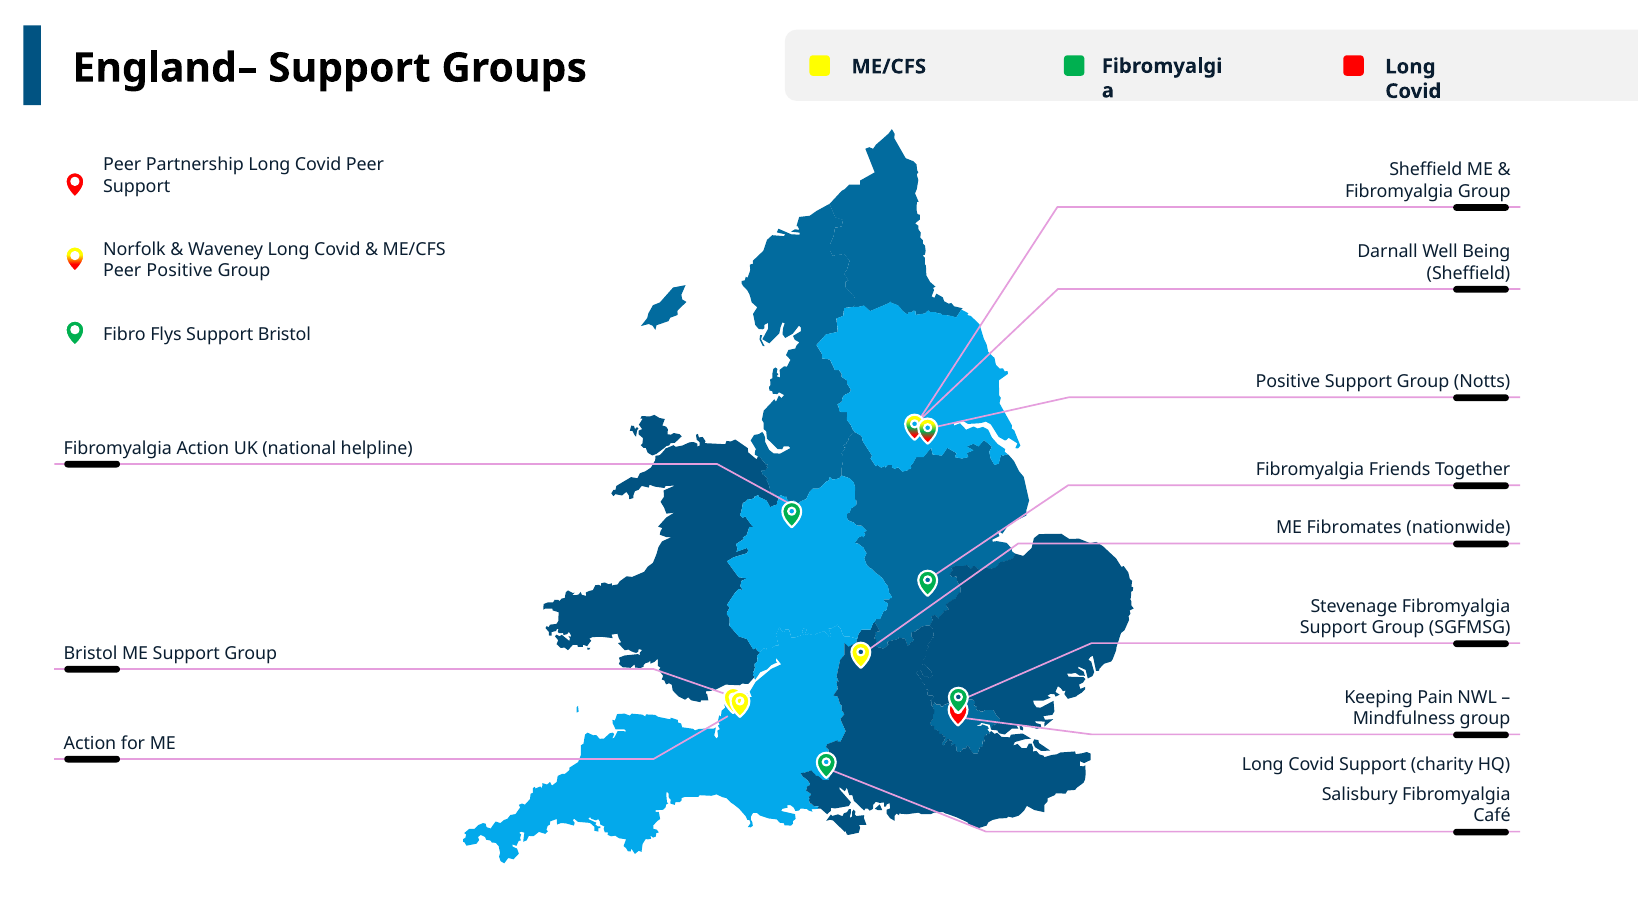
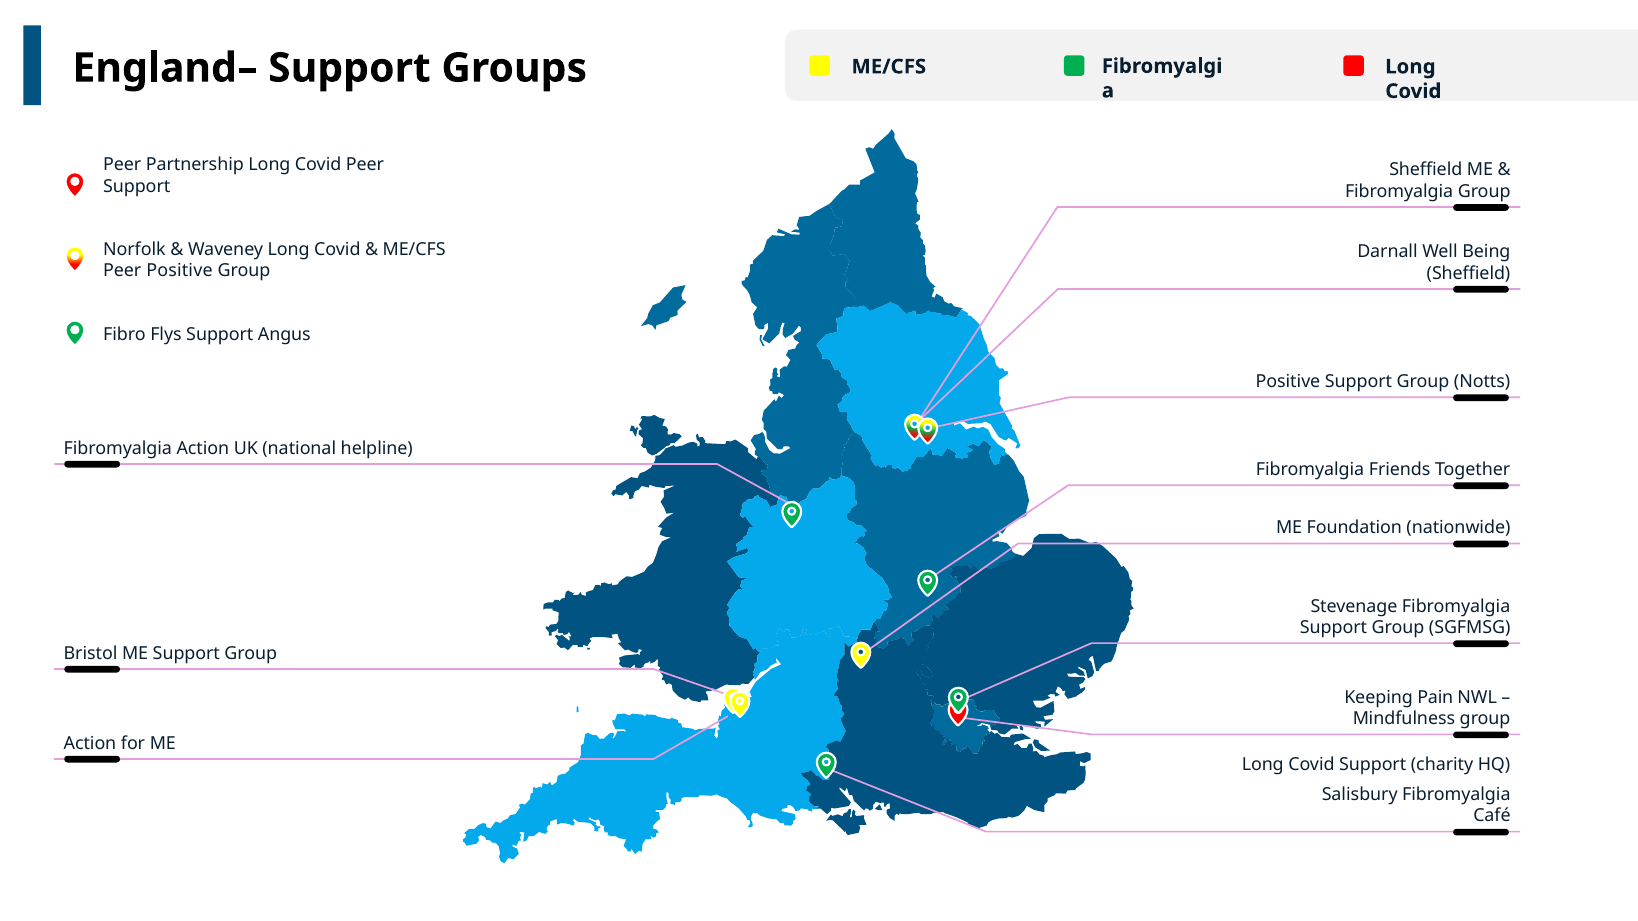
Support Bristol: Bristol -> Angus
Fibromates: Fibromates -> Foundation
